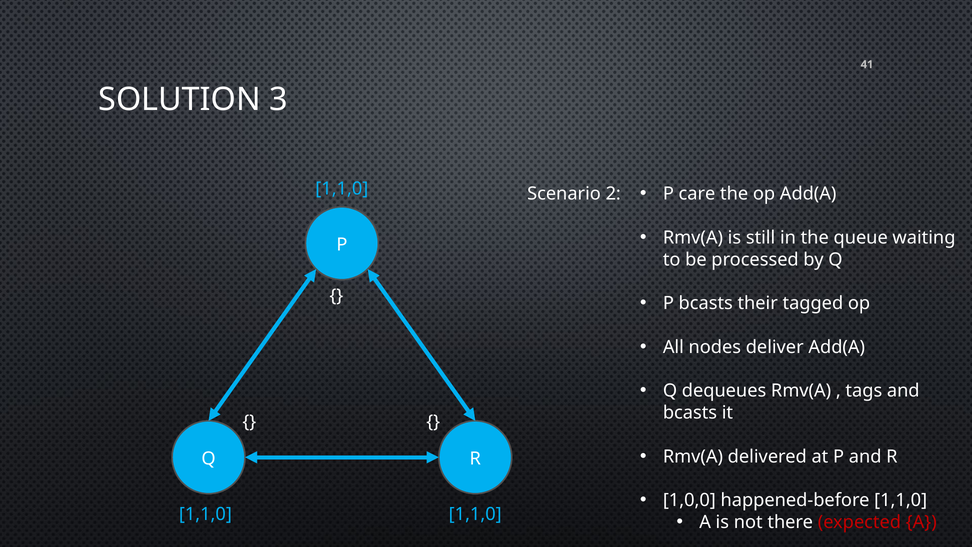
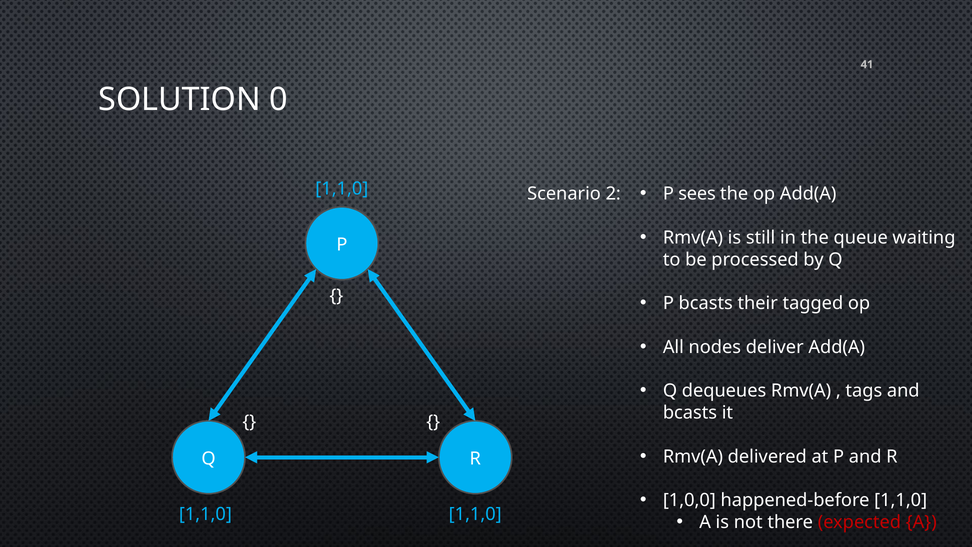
3: 3 -> 0
care: care -> sees
